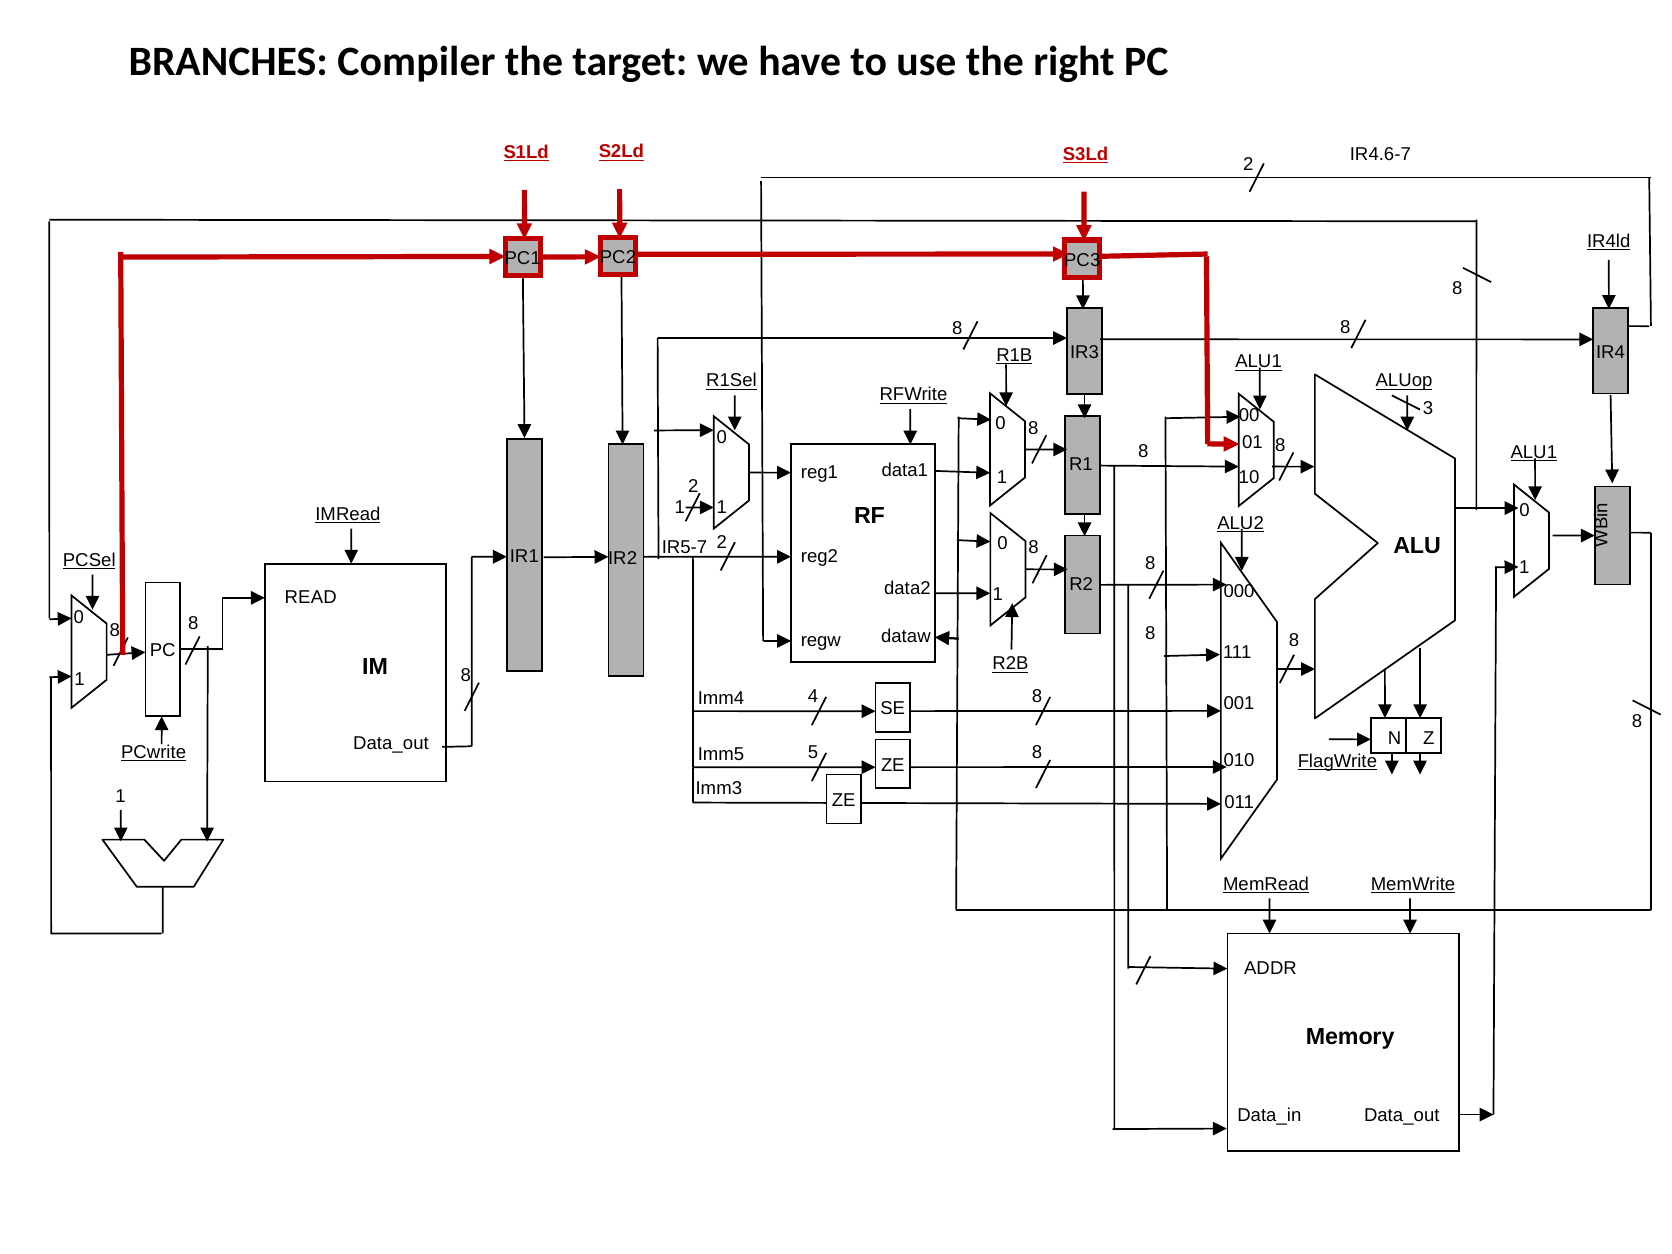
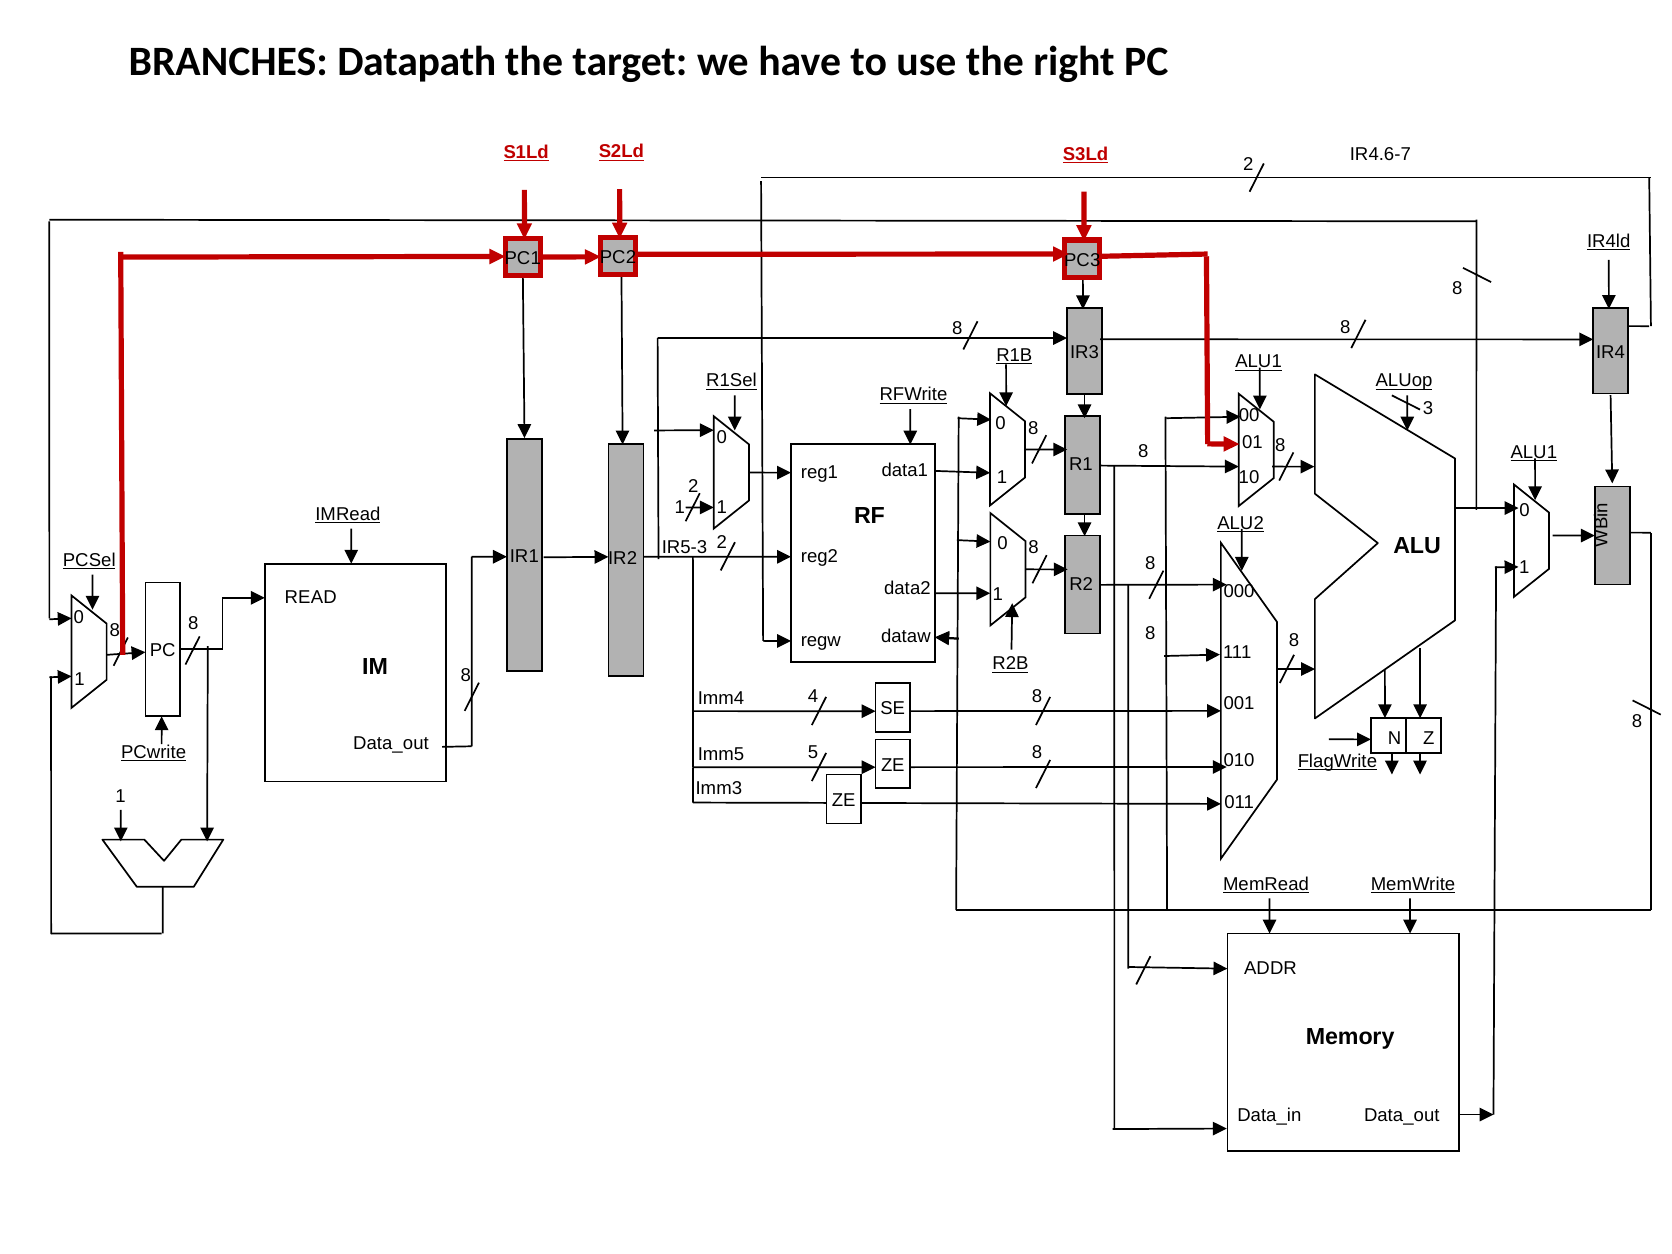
Compiler: Compiler -> Datapath
IR5-7: IR5-7 -> IR5-3
